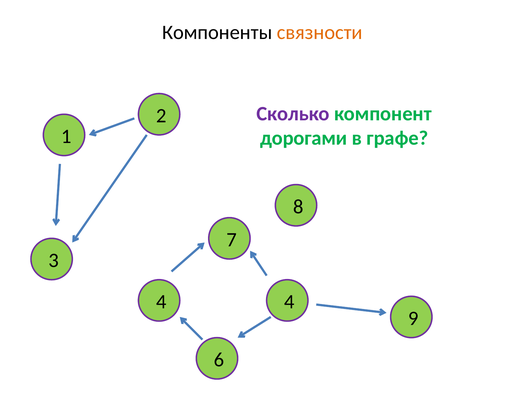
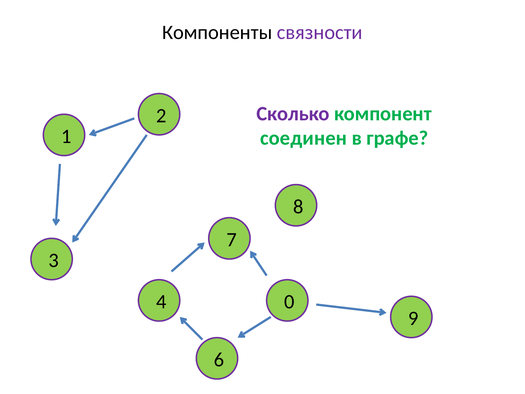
связности colour: orange -> purple
дорогами: дорогами -> соединен
4 4: 4 -> 0
